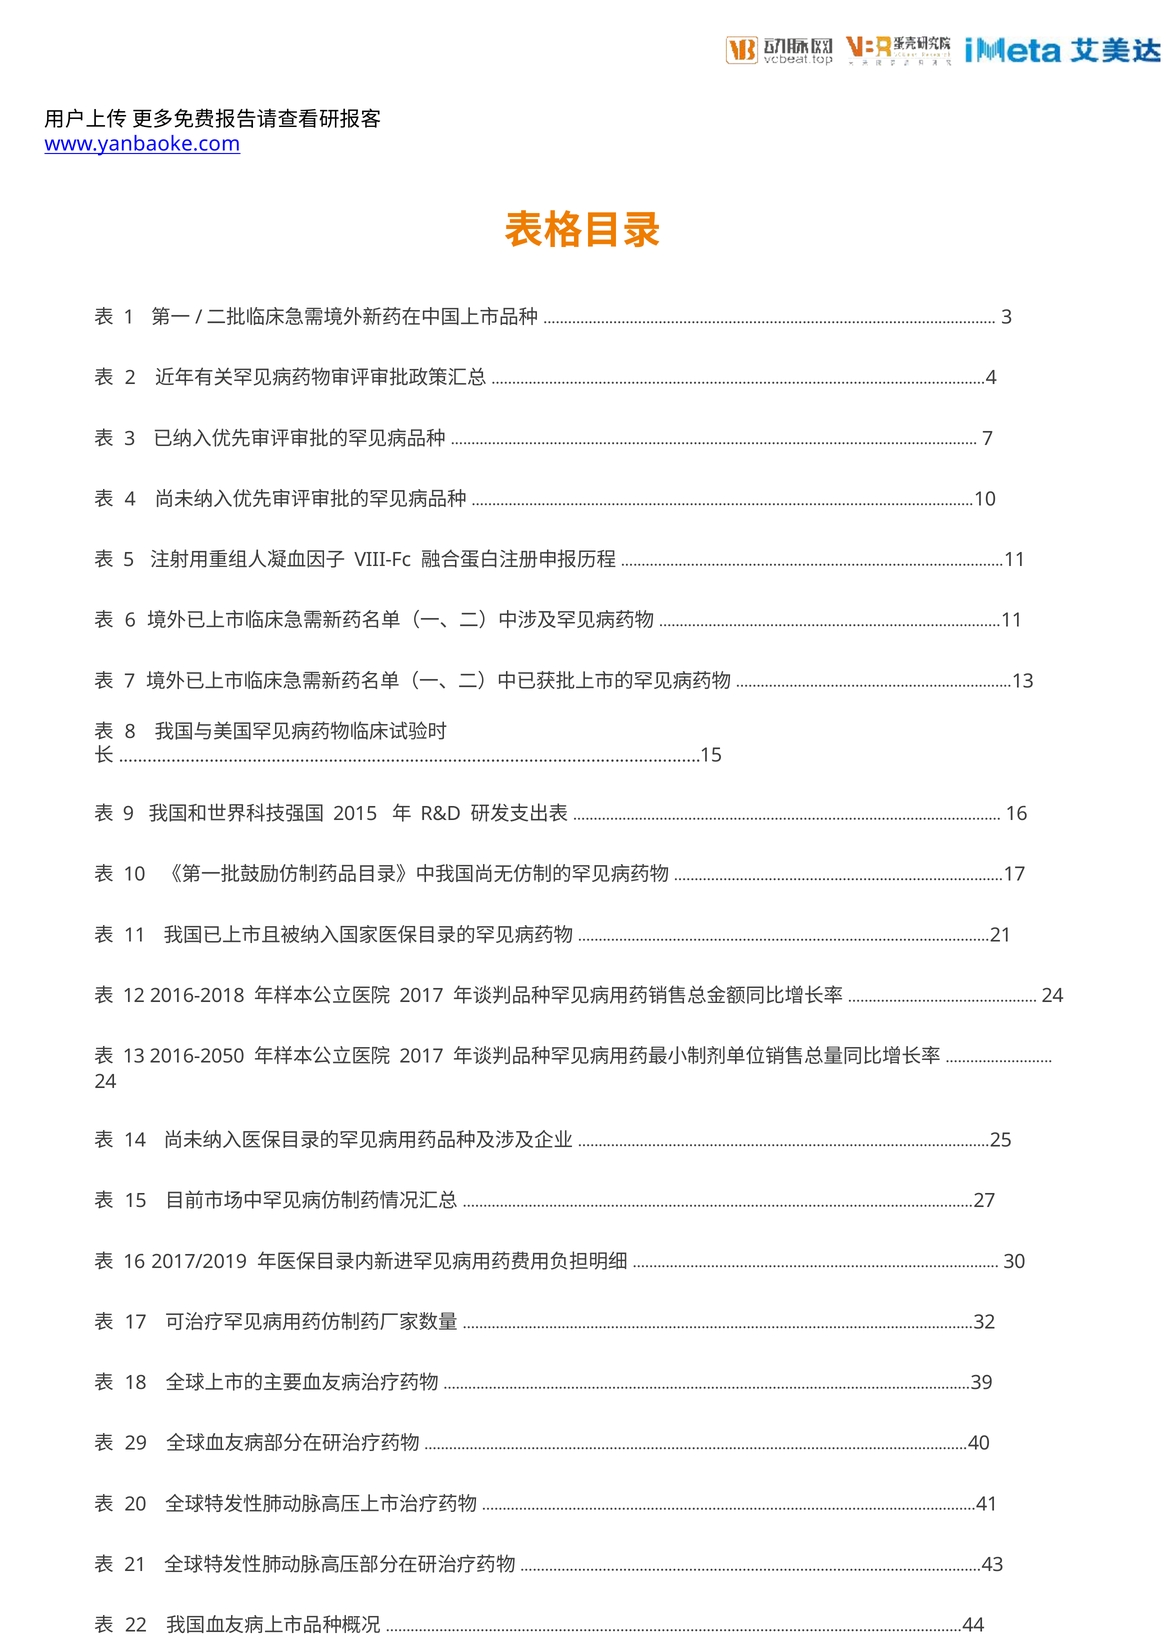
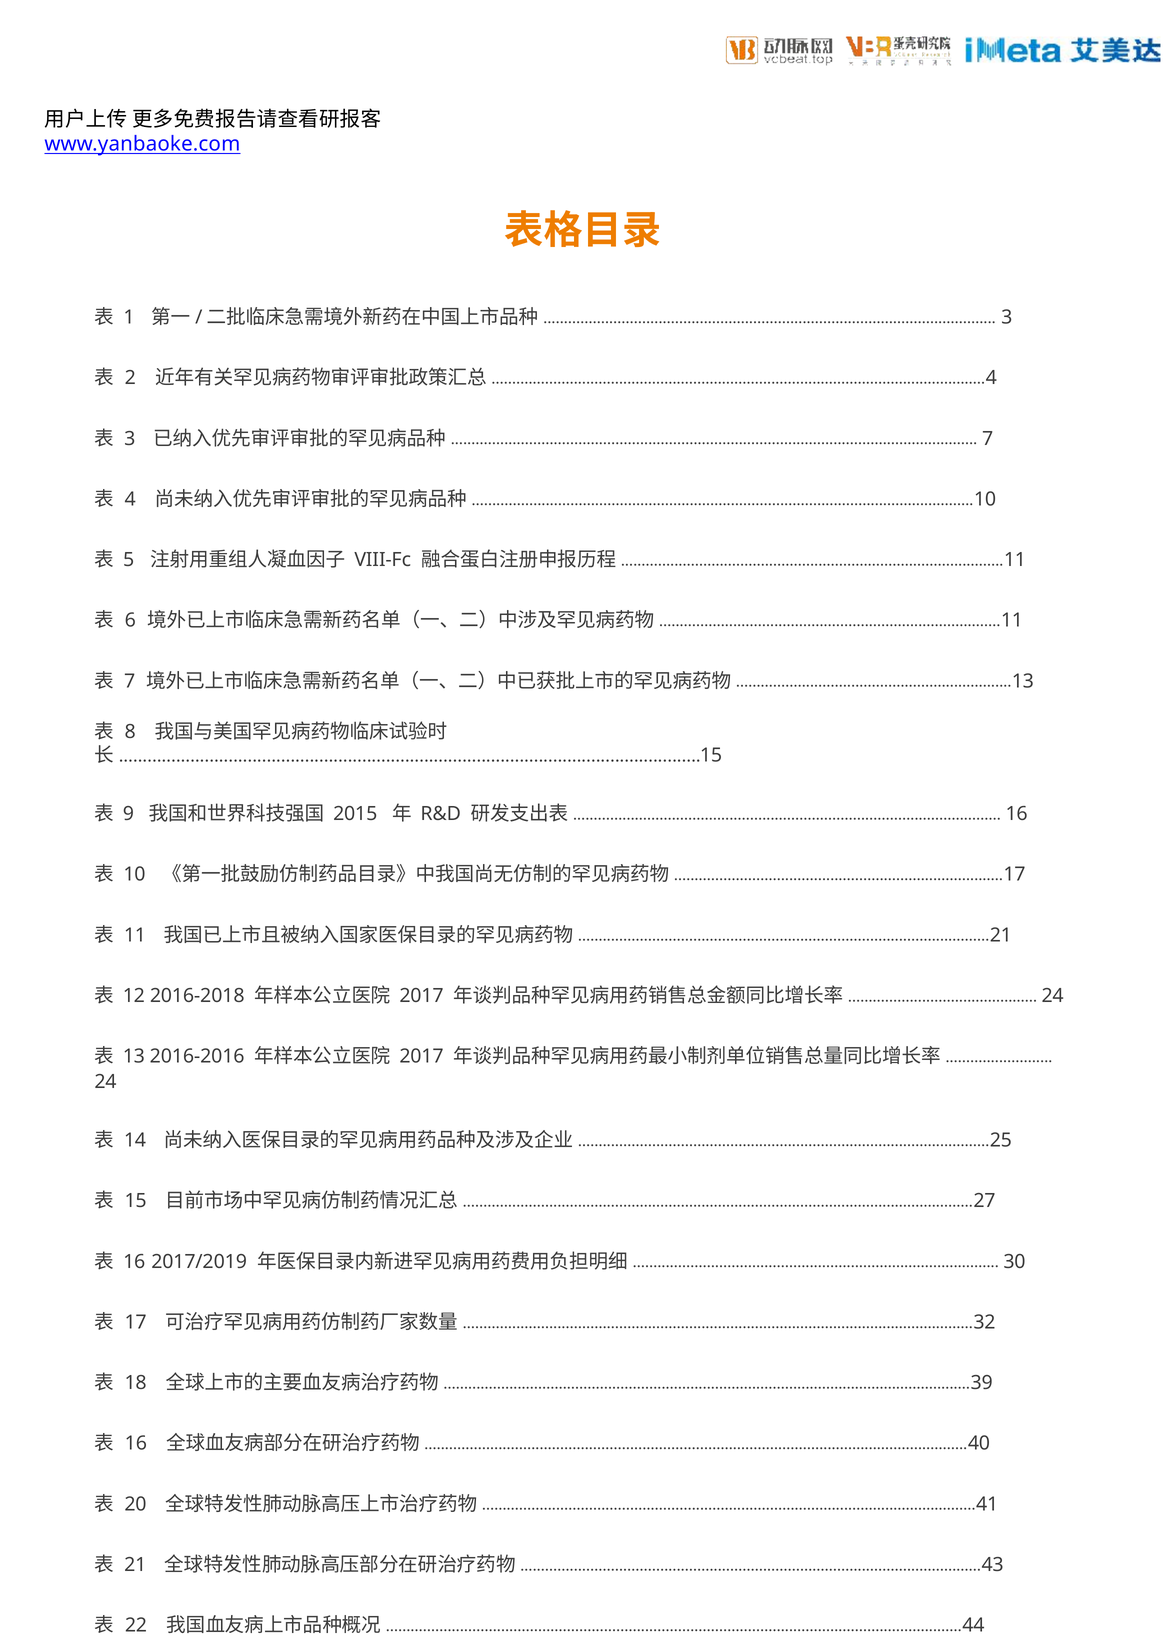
2016-2050: 2016-2050 -> 2016-2016
29 at (136, 1444): 29 -> 16
